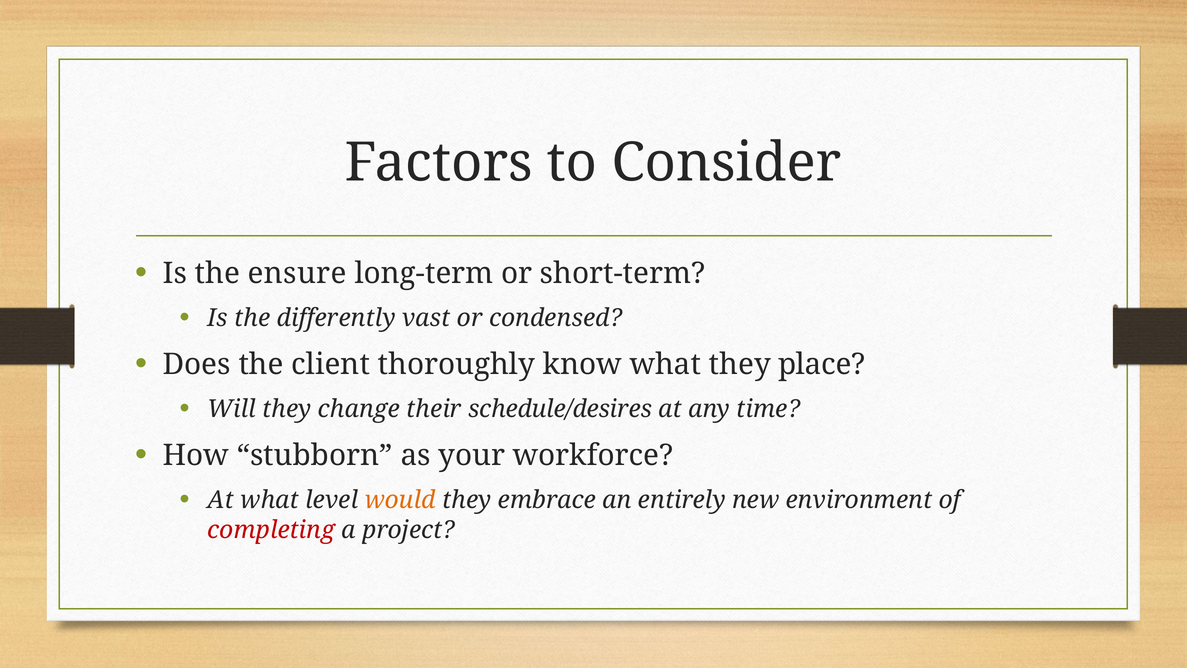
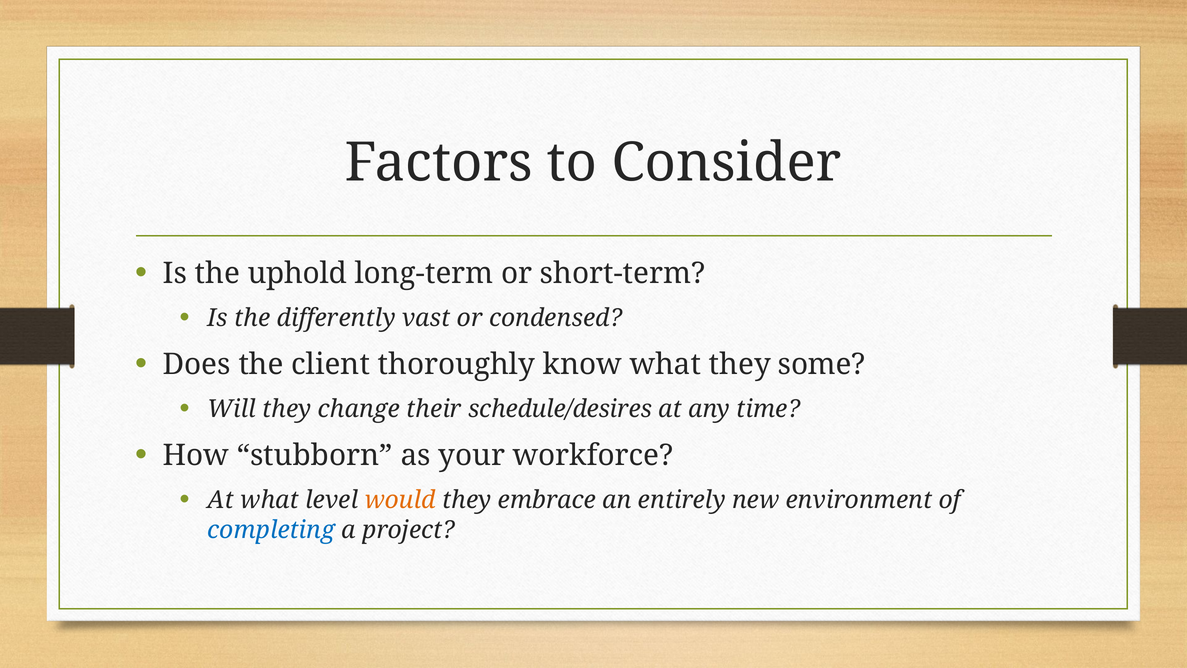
ensure: ensure -> uphold
place: place -> some
completing colour: red -> blue
